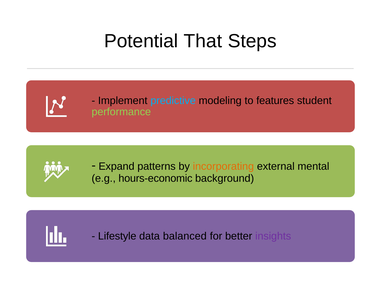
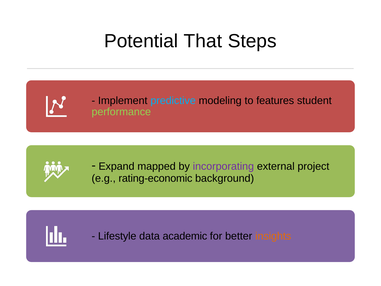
patterns: patterns -> mapped
incorporating colour: orange -> purple
mental: mental -> project
hours-economic: hours-economic -> rating-economic
balanced: balanced -> academic
insights colour: purple -> orange
